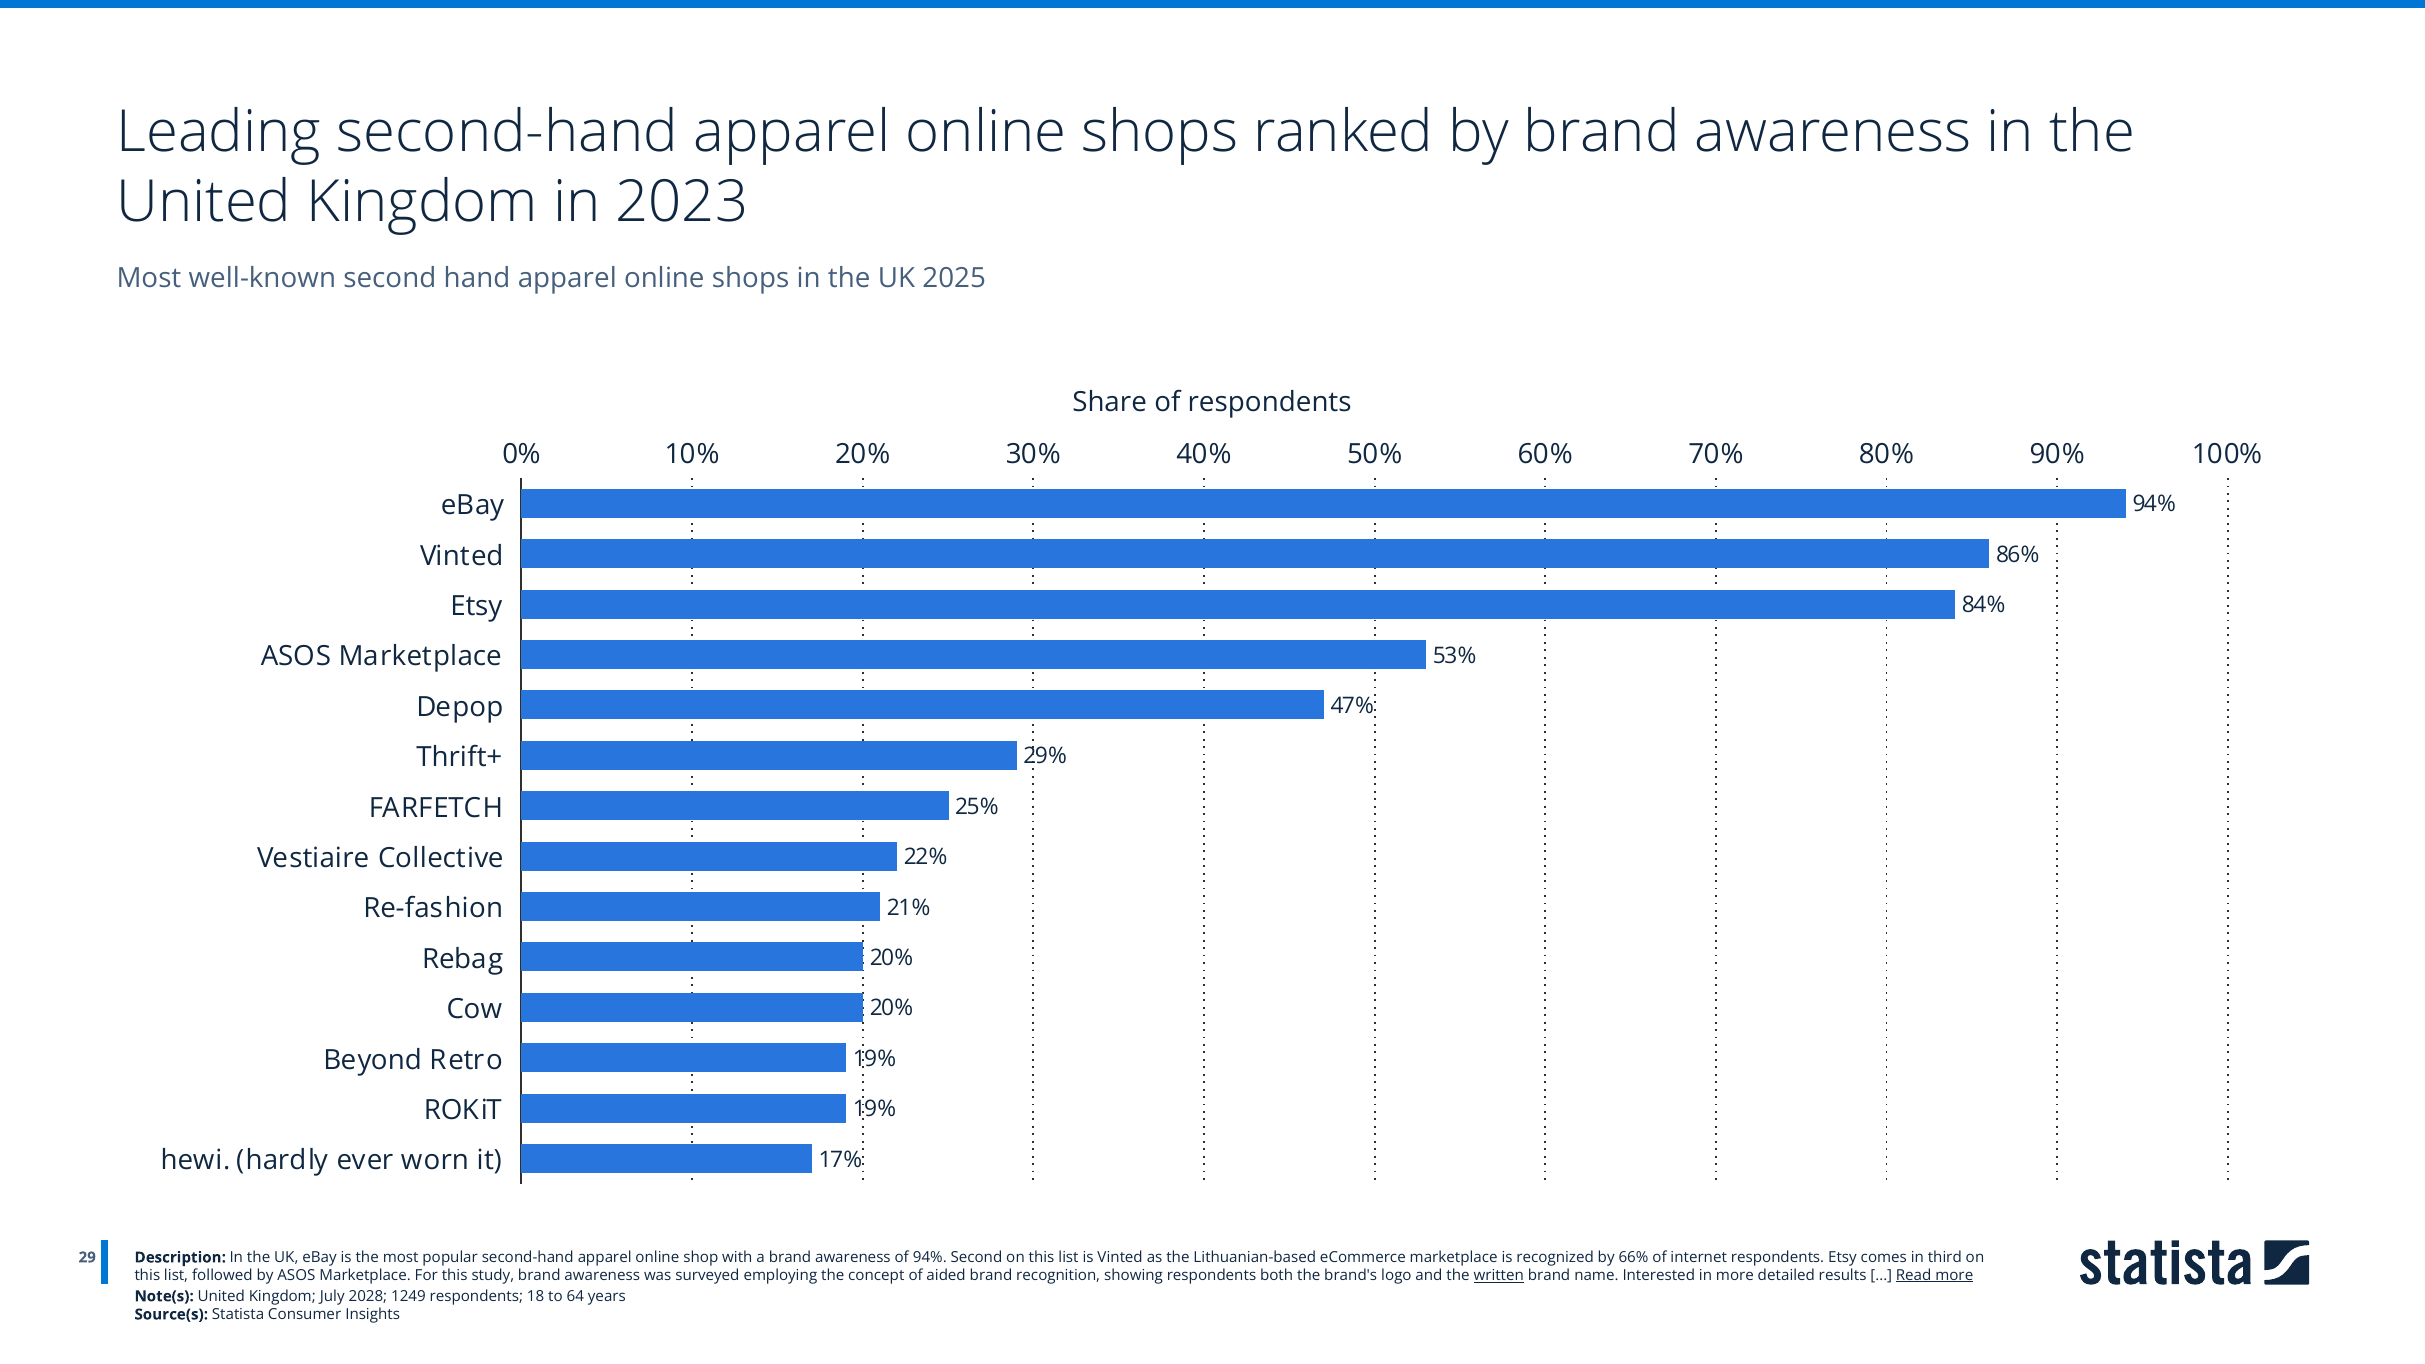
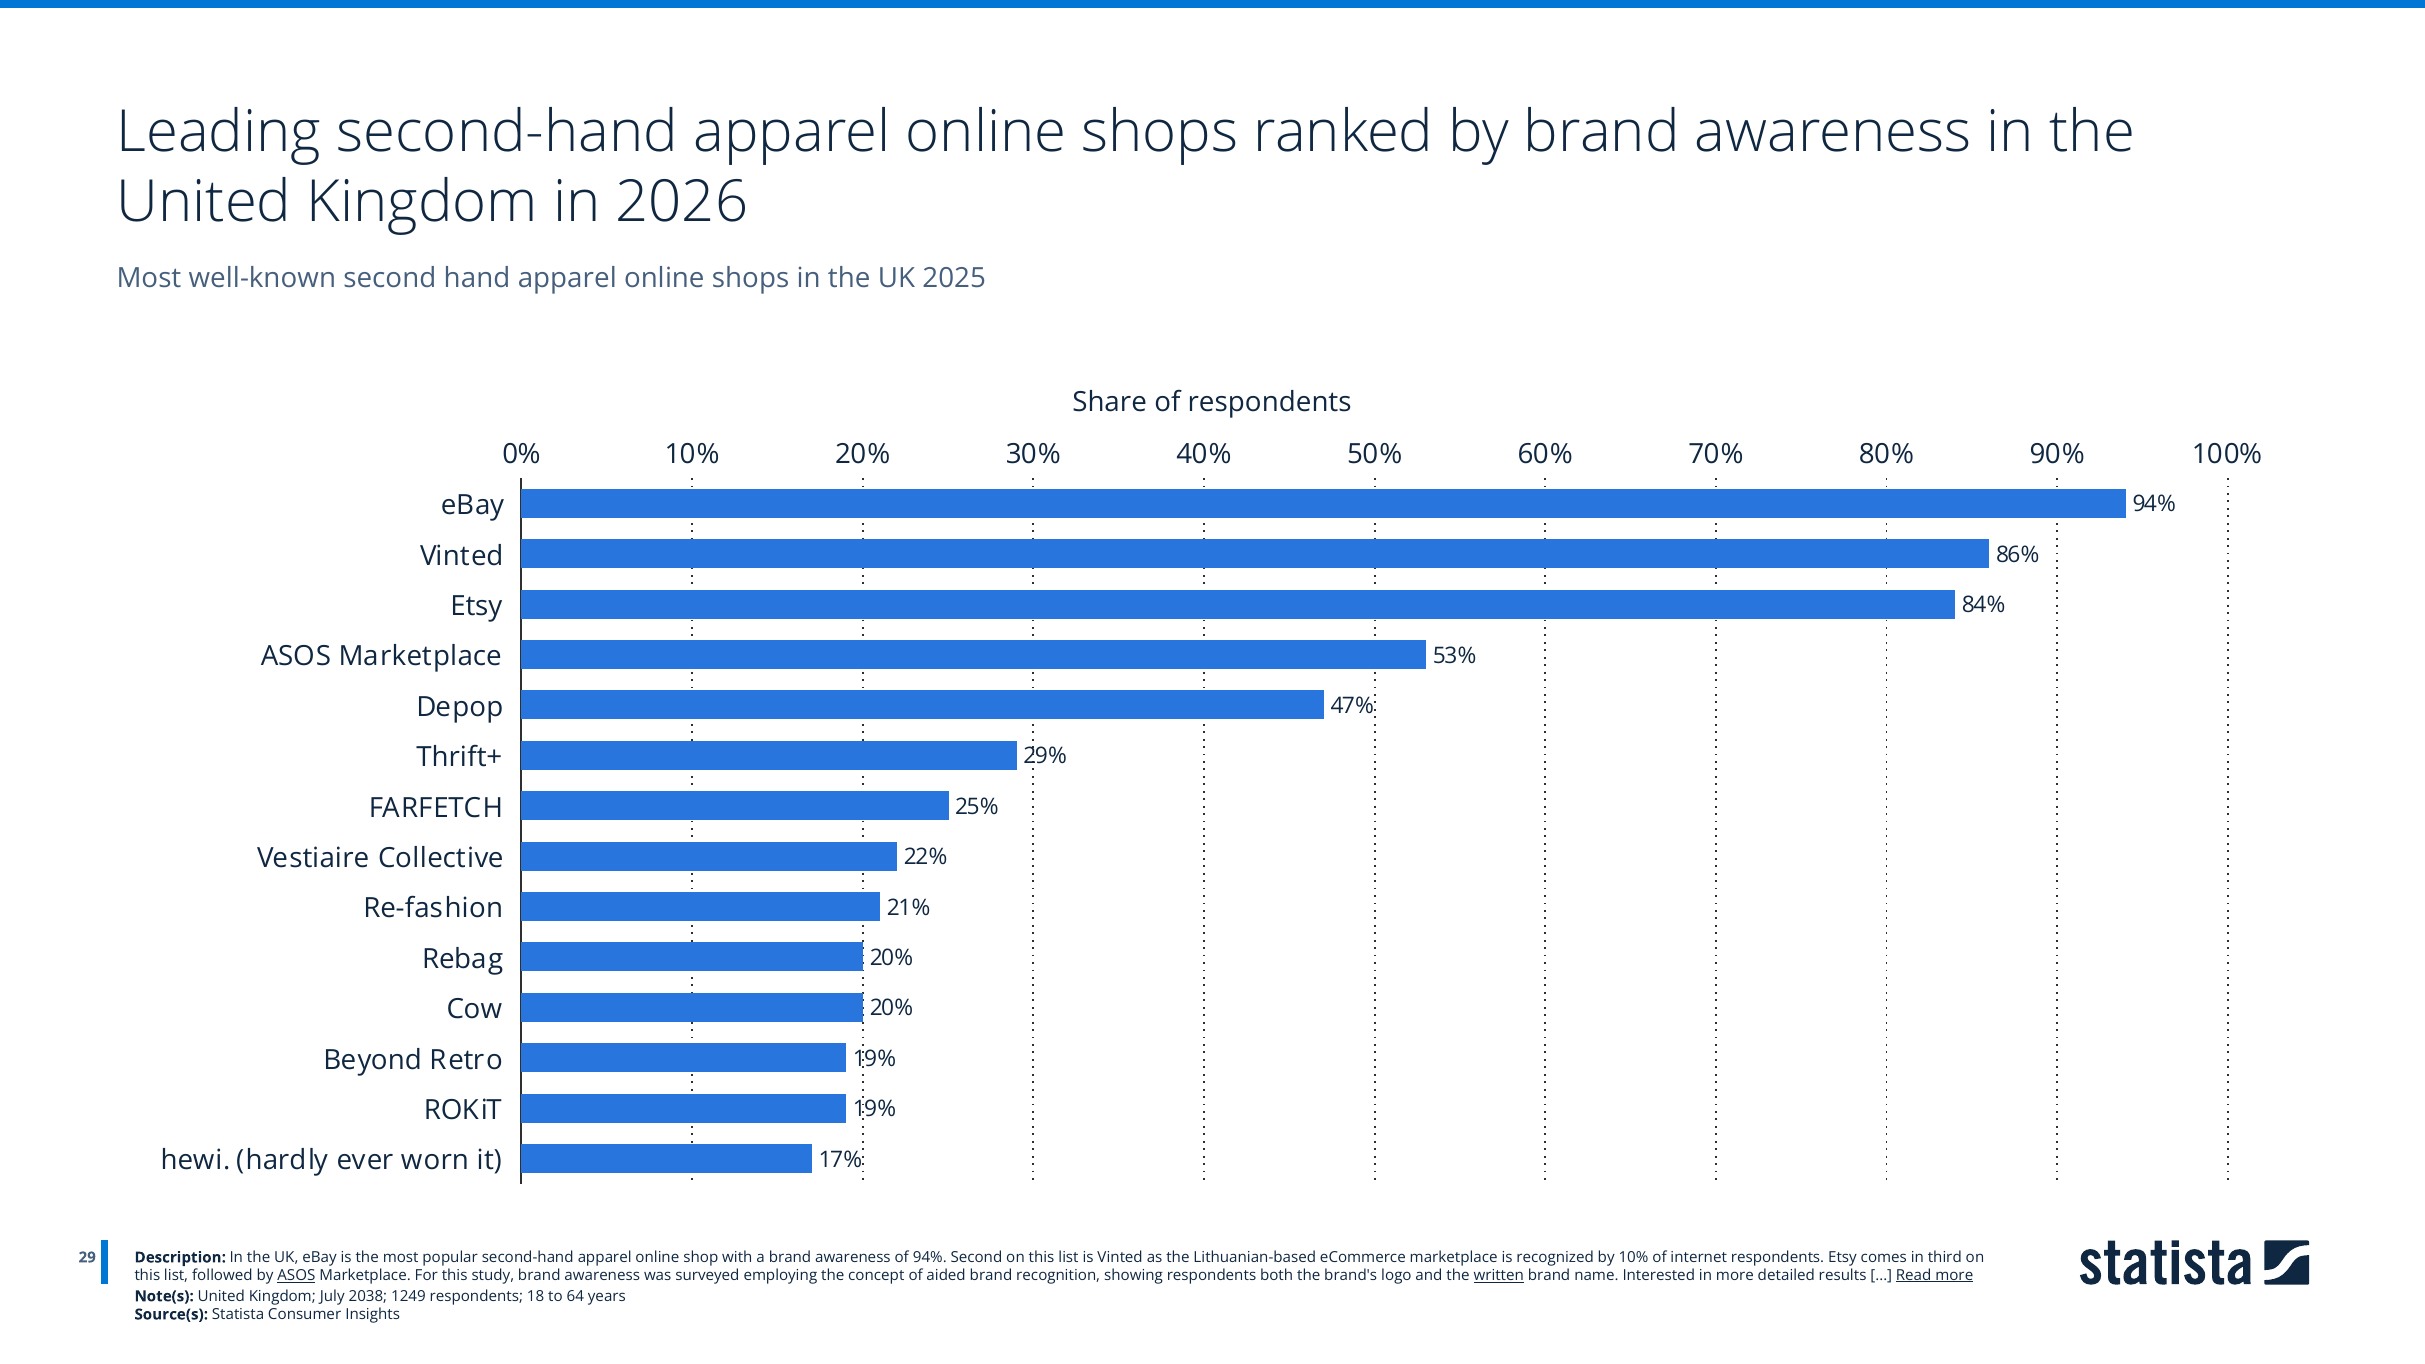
2023: 2023 -> 2026
by 66%: 66% -> 10%
ASOS at (296, 1276) underline: none -> present
2028: 2028 -> 2038
